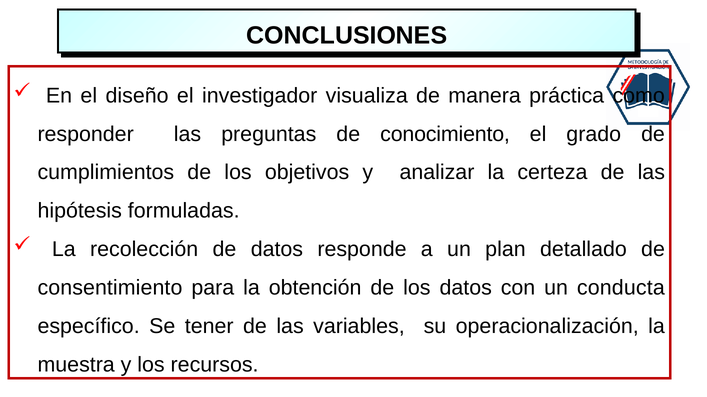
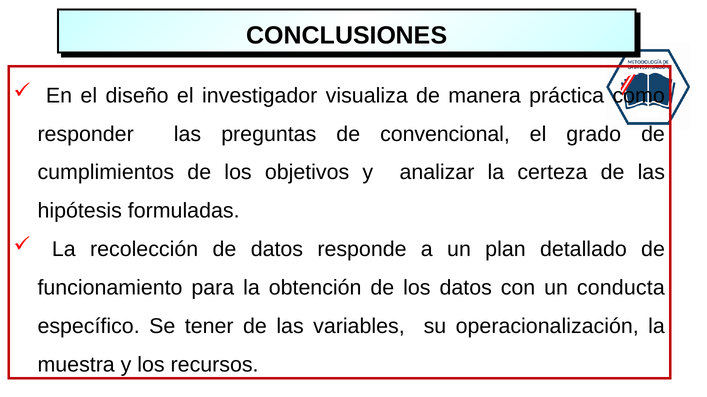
conocimiento: conocimiento -> convencional
consentimiento: consentimiento -> funcionamiento
